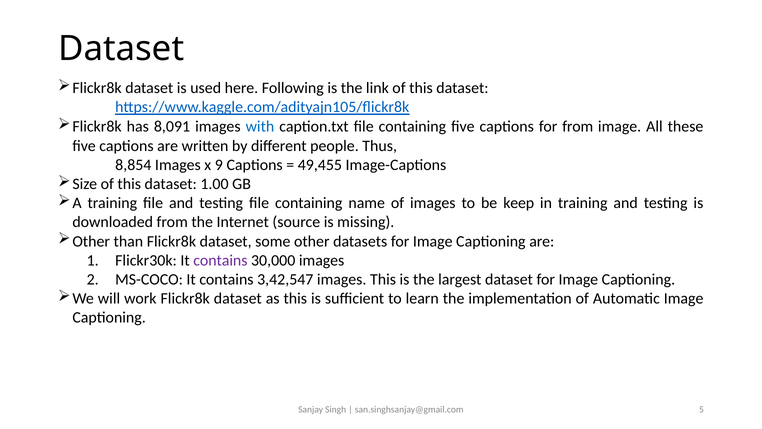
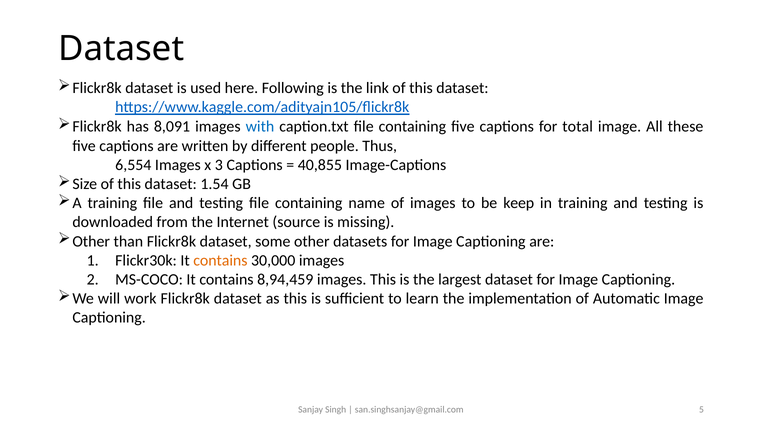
for from: from -> total
8,854: 8,854 -> 6,554
9: 9 -> 3
49,455: 49,455 -> 40,855
1.00: 1.00 -> 1.54
contains at (220, 260) colour: purple -> orange
3,42,547: 3,42,547 -> 8,94,459
